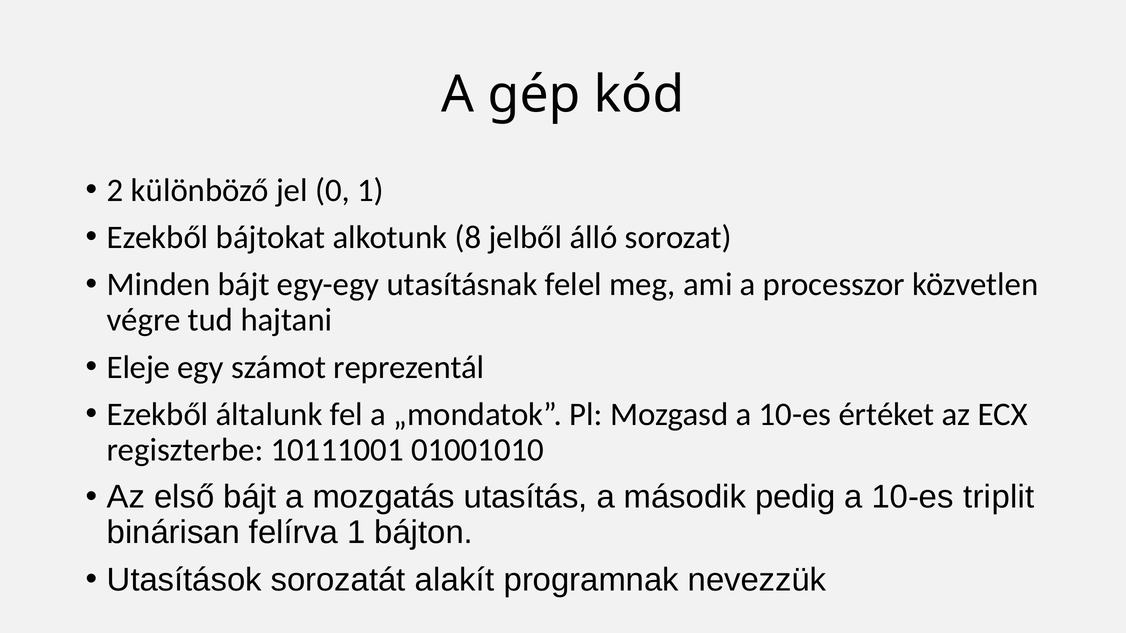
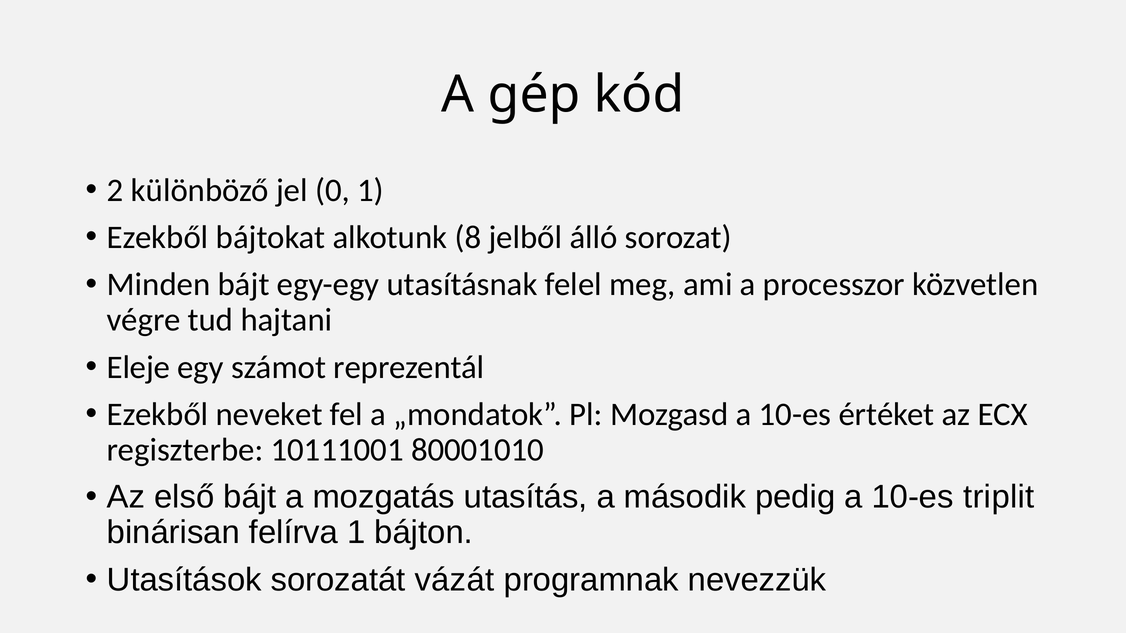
általunk: általunk -> neveket
01001010: 01001010 -> 80001010
alakít: alakít -> vázát
